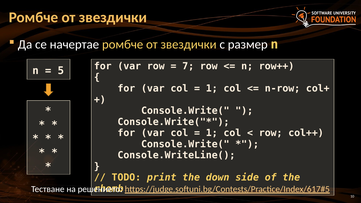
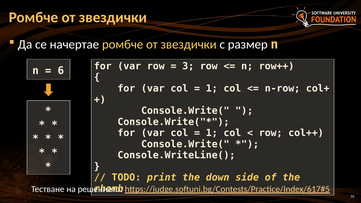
5: 5 -> 6
7: 7 -> 3
